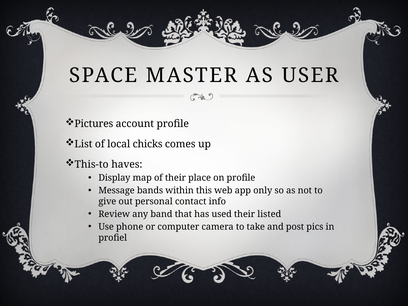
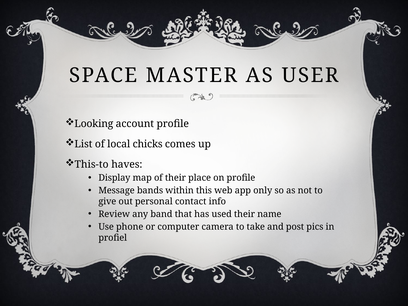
Pictures: Pictures -> Looking
listed: listed -> name
